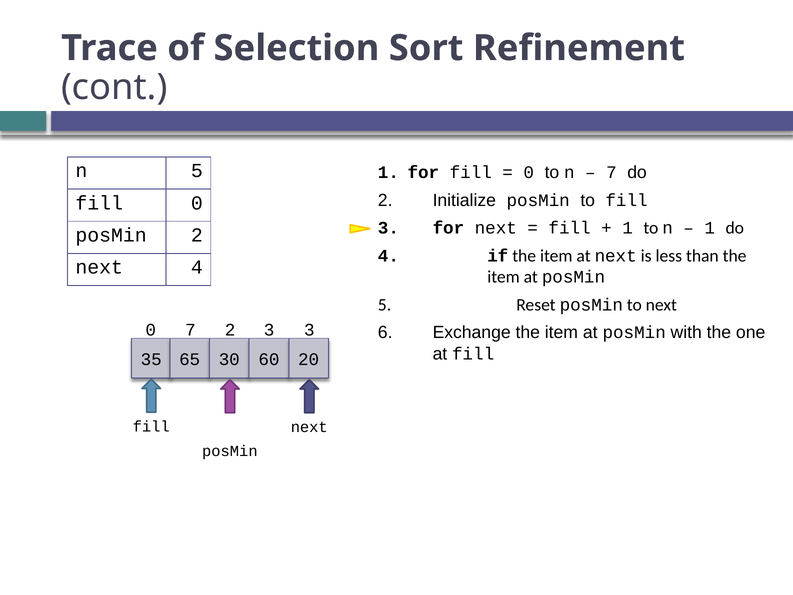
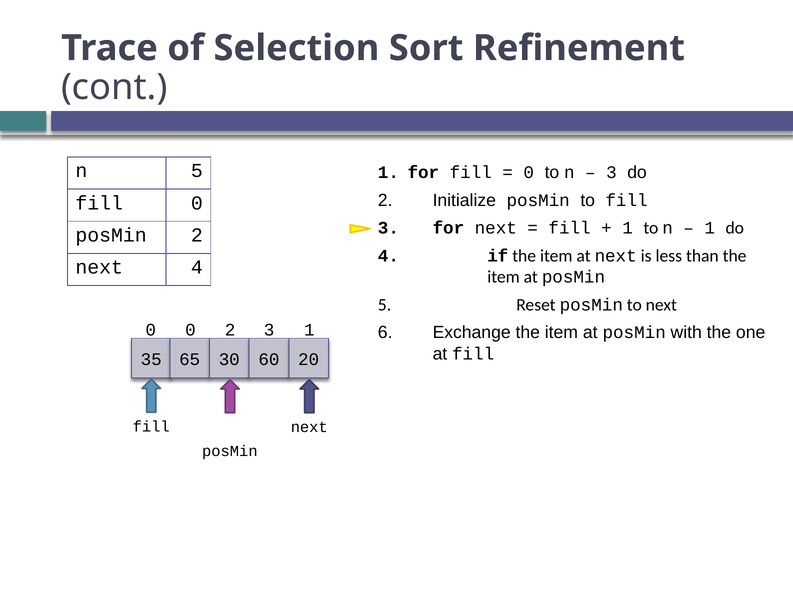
7 at (611, 173): 7 -> 3
0 7: 7 -> 0
3 3: 3 -> 1
